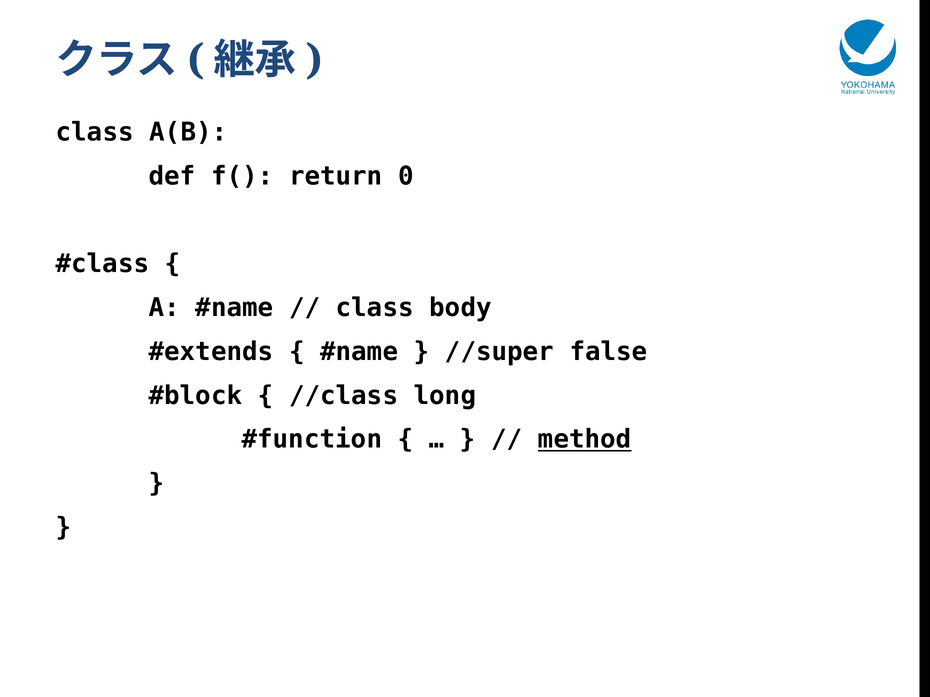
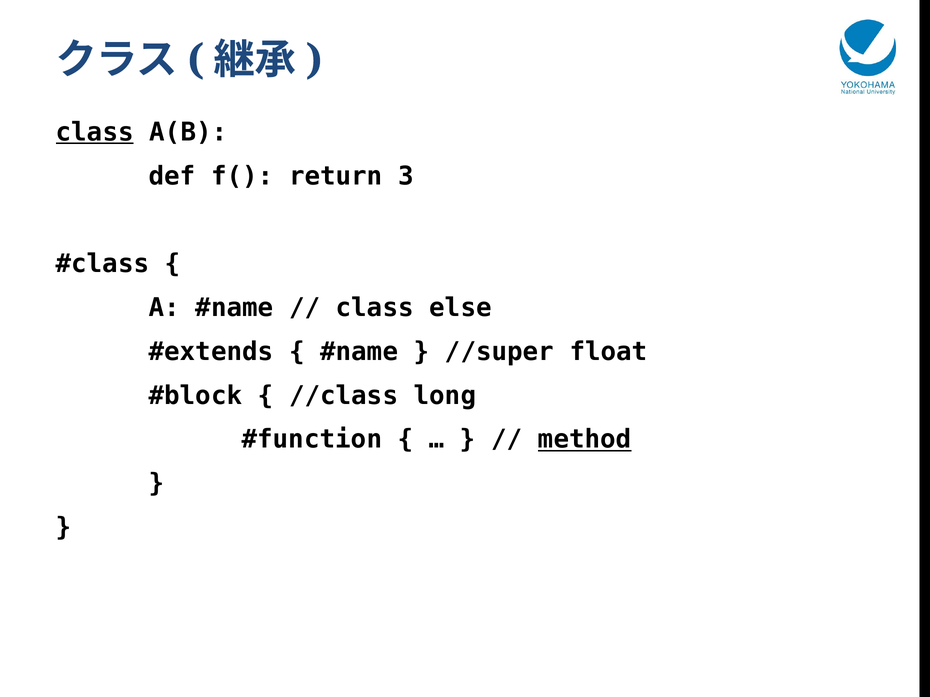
class at (95, 132) underline: none -> present
0: 0 -> 3
body: body -> else
false: false -> float
